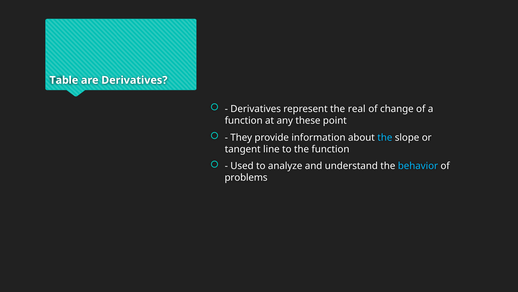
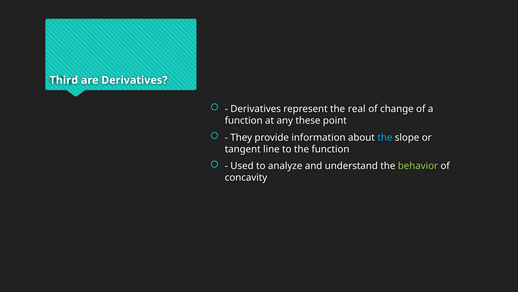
Table: Table -> Third
behavior colour: light blue -> light green
problems: problems -> concavity
